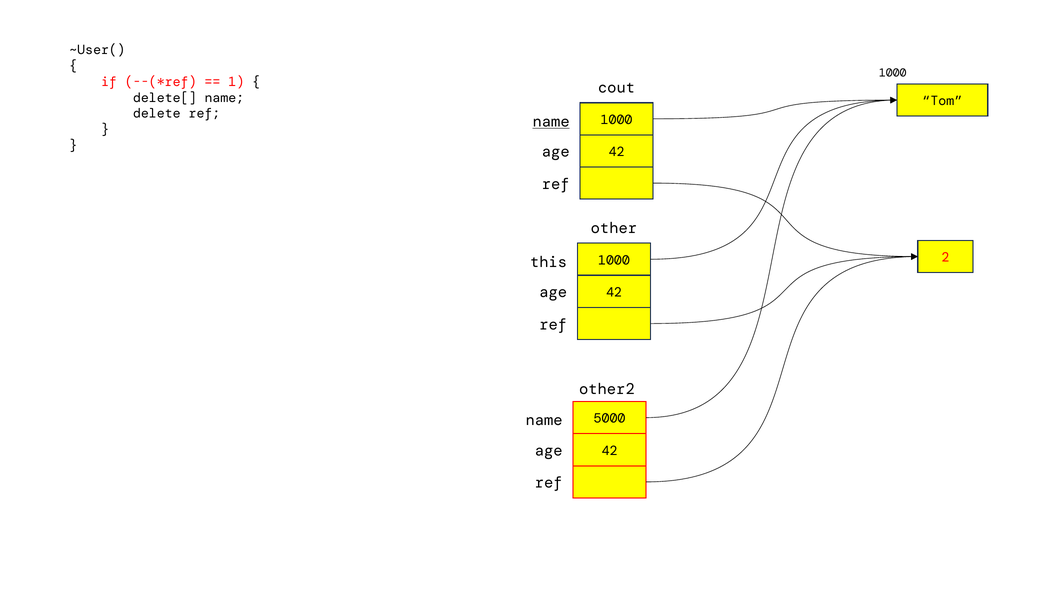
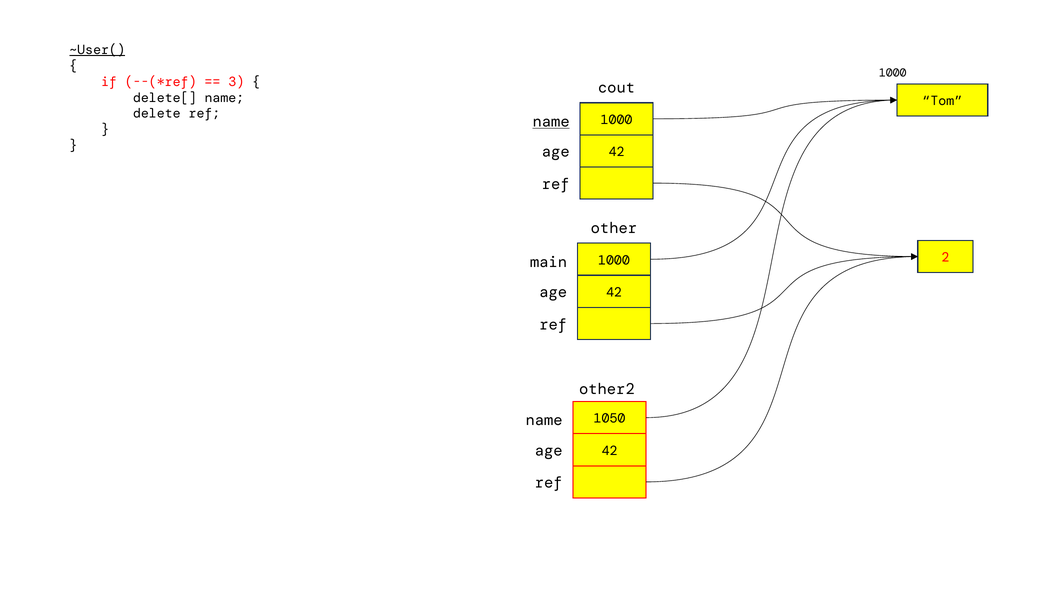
~User( underline: none -> present
1: 1 -> 3
this: this -> main
5000: 5000 -> 1050
